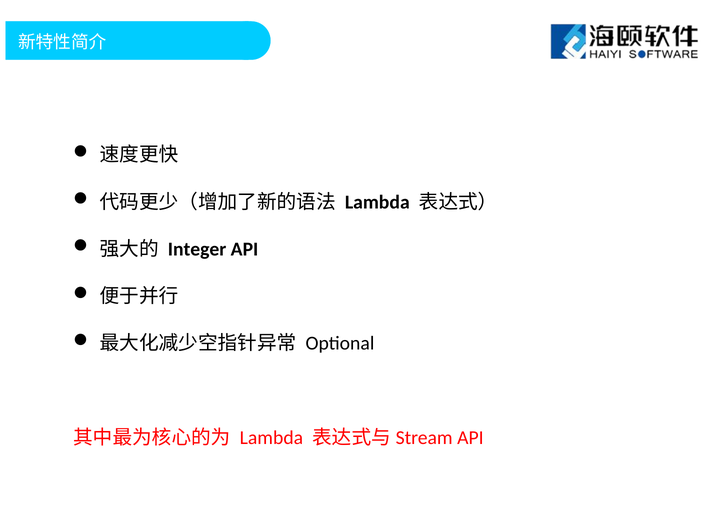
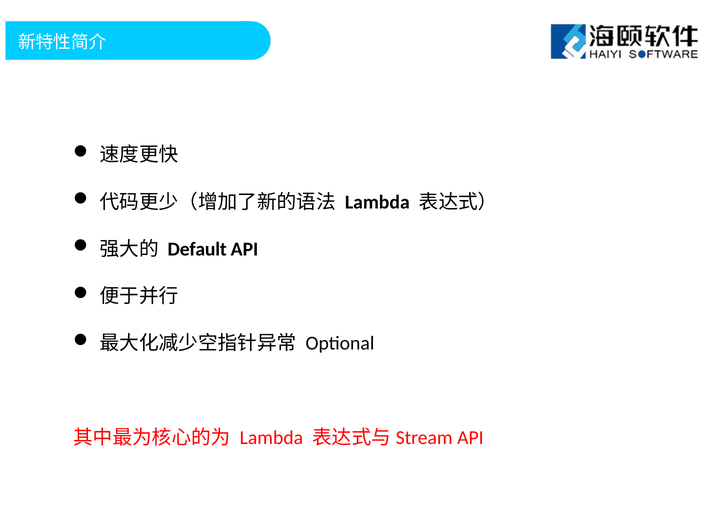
Integer: Integer -> Default
